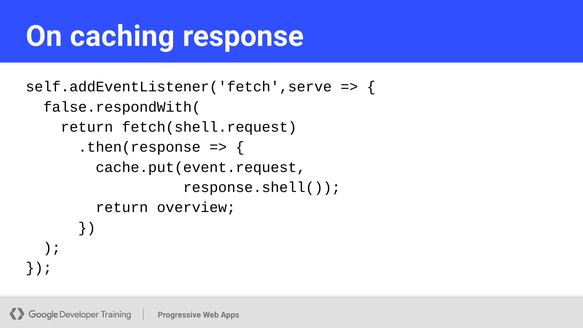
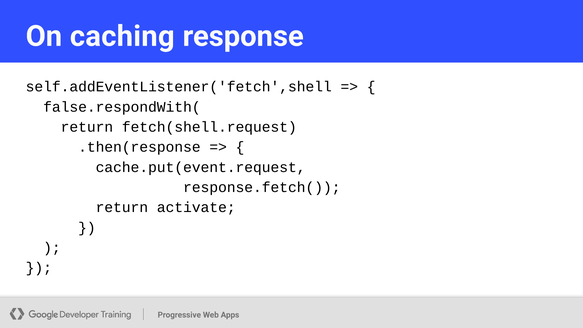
self.addEventListener('fetch',serve: self.addEventListener('fetch',serve -> self.addEventListener('fetch',shell
response.shell(: response.shell( -> response.fetch(
overview: overview -> activate
